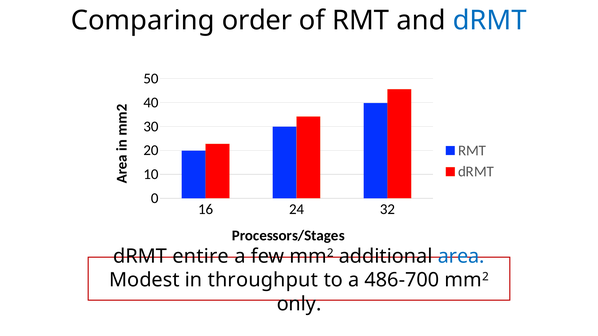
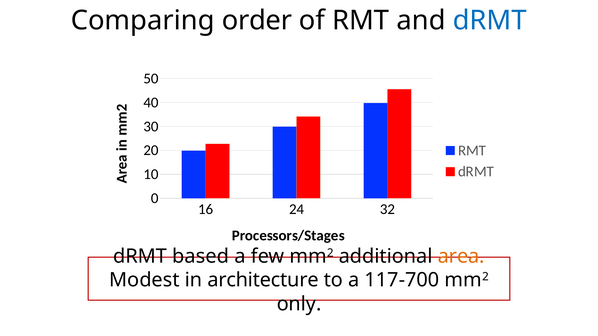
entire: entire -> based
area colour: blue -> orange
throughput: throughput -> architecture
486-700: 486-700 -> 117-700
